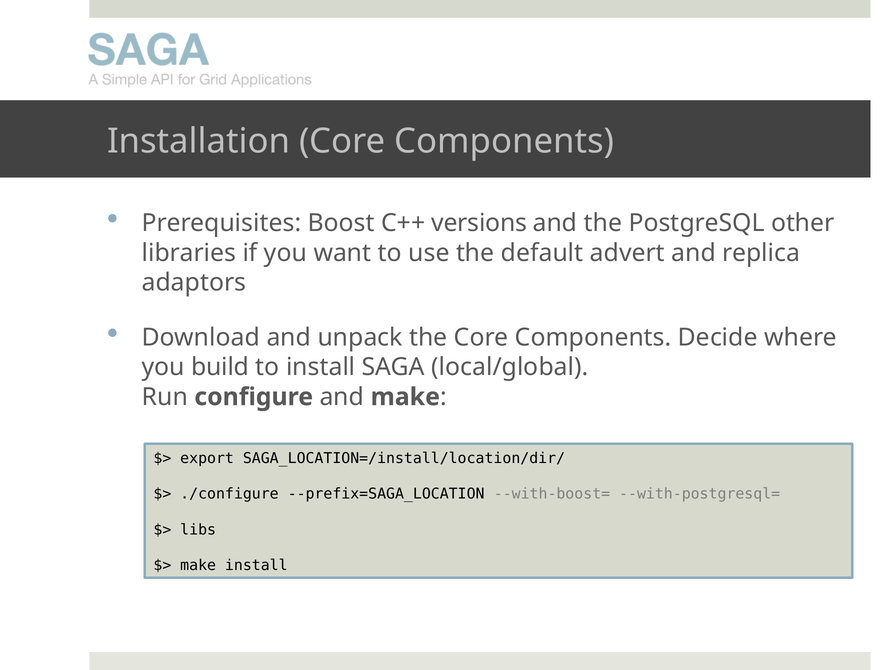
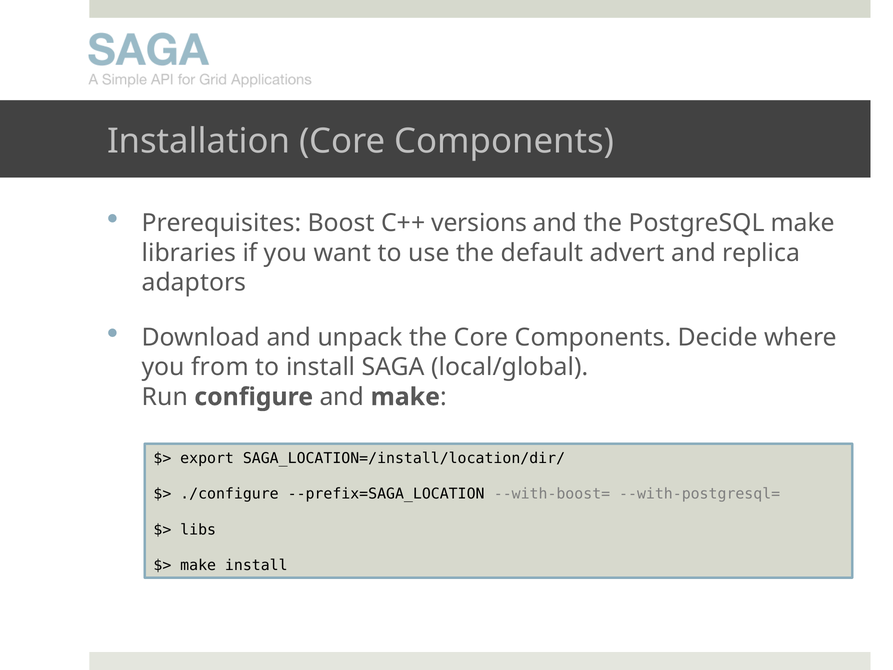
PostgreSQL other: other -> make
build: build -> from
